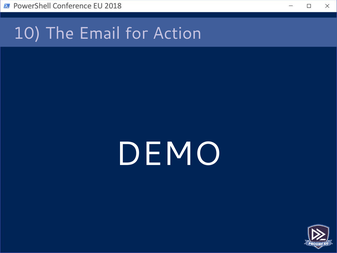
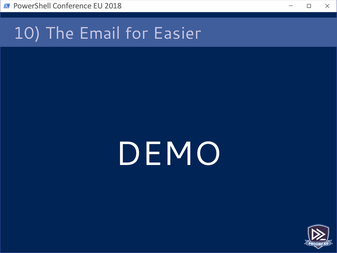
Action: Action -> Easier
